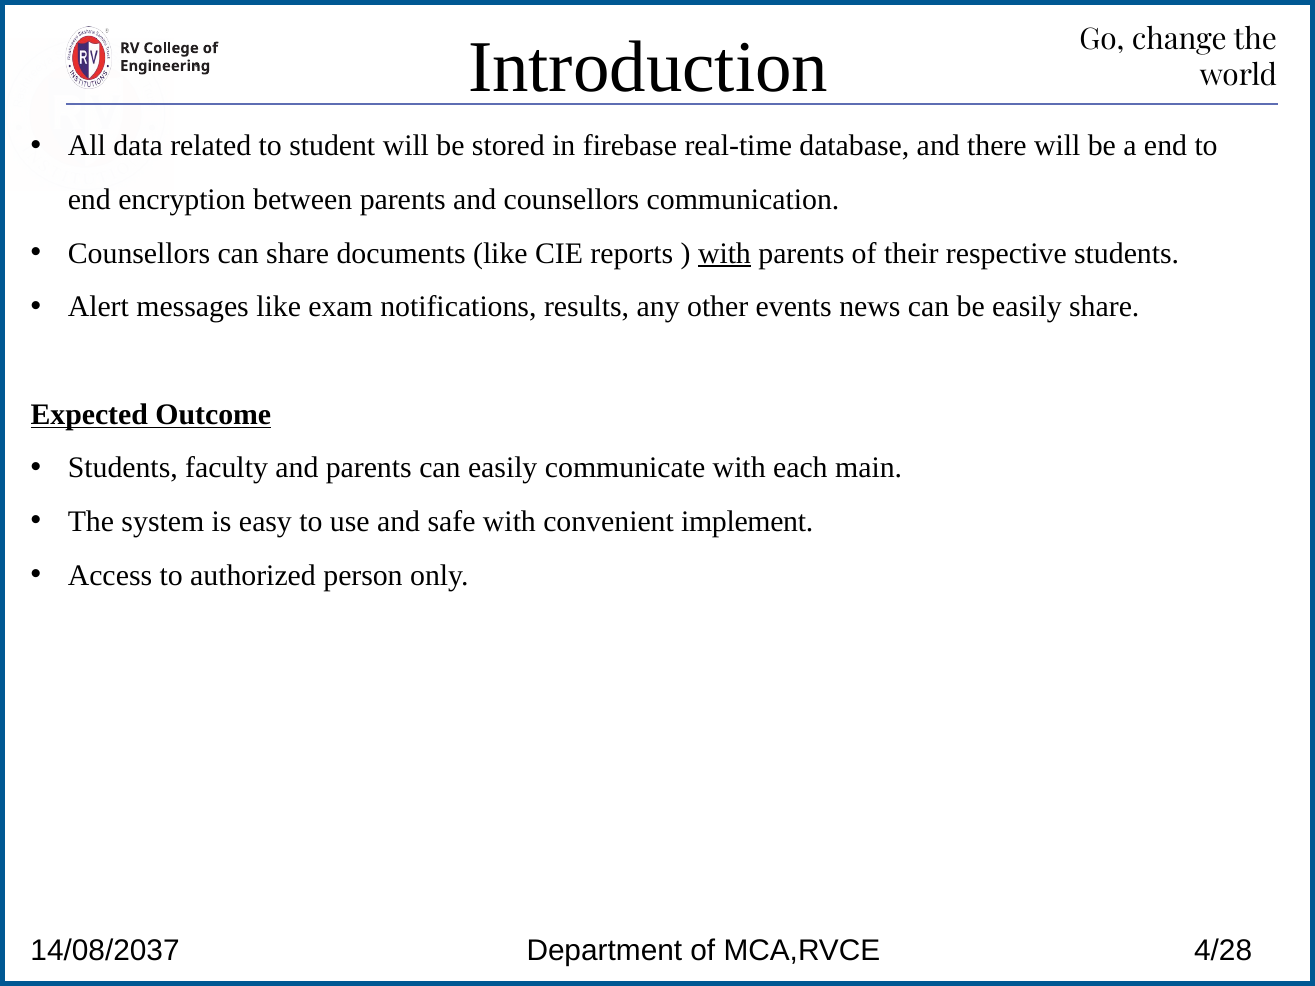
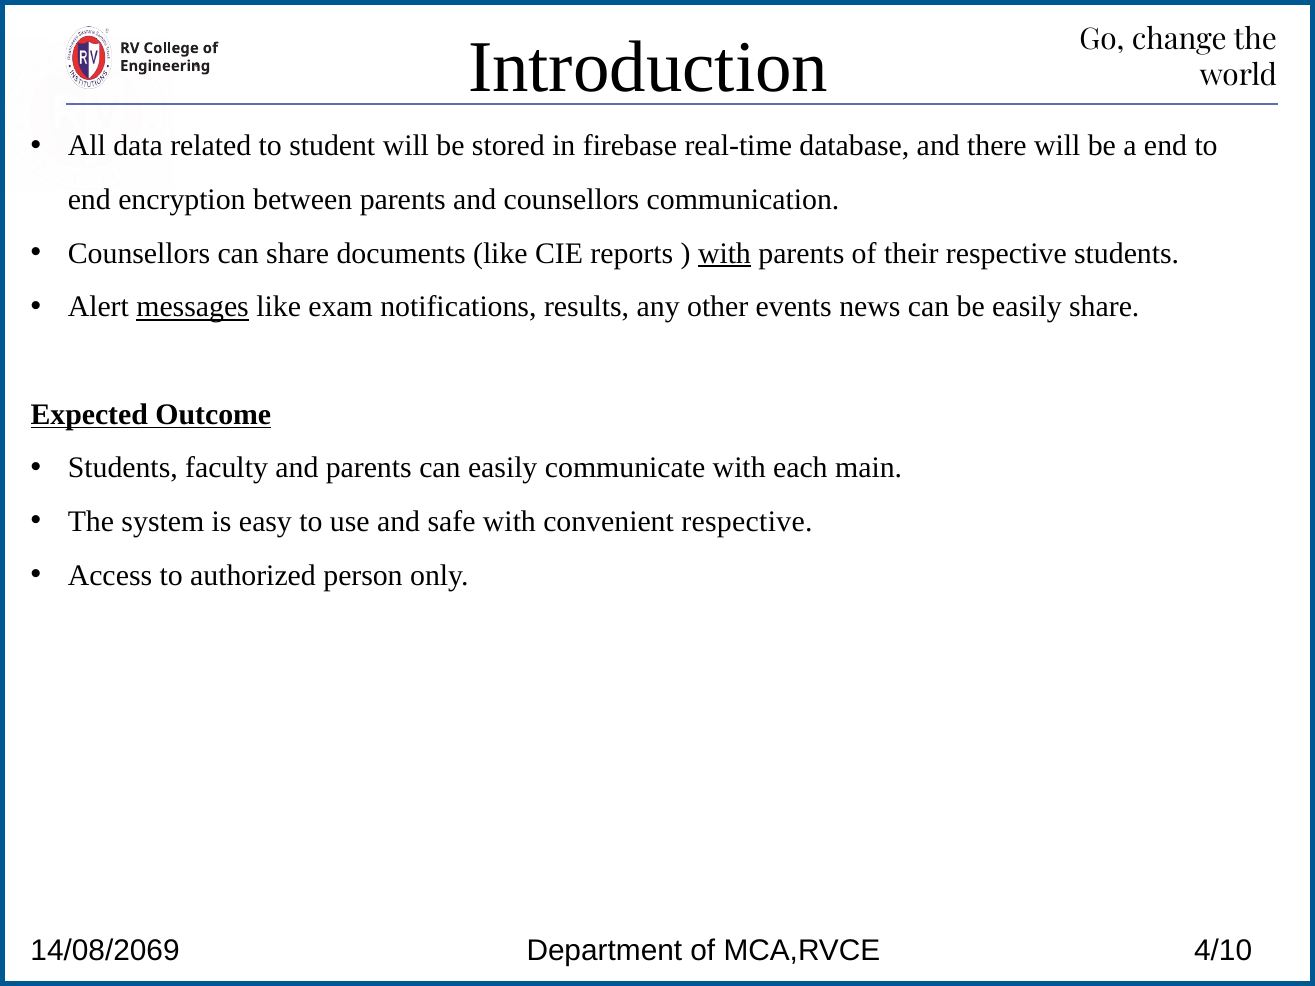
messages underline: none -> present
convenient implement: implement -> respective
14/08/2037: 14/08/2037 -> 14/08/2069
4/28: 4/28 -> 4/10
